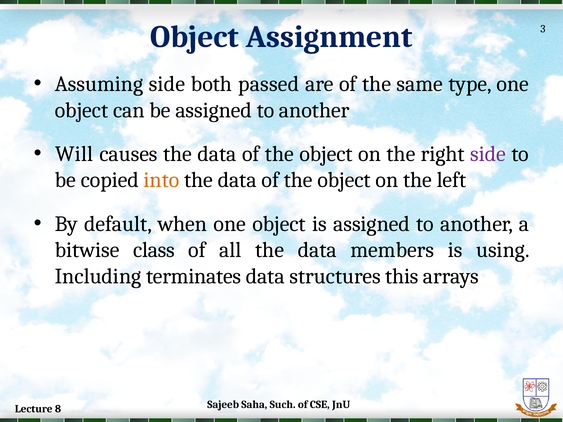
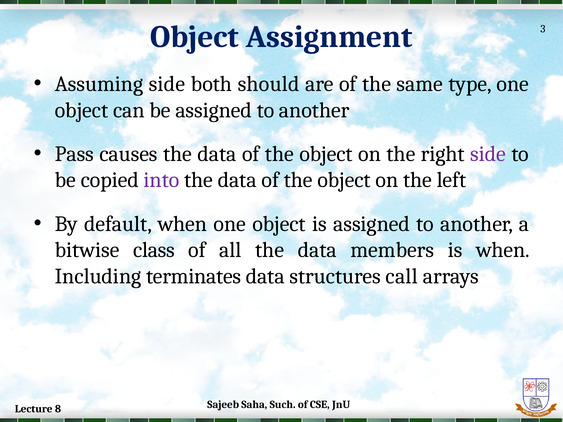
passed: passed -> should
Will: Will -> Pass
into colour: orange -> purple
is using: using -> when
this: this -> call
